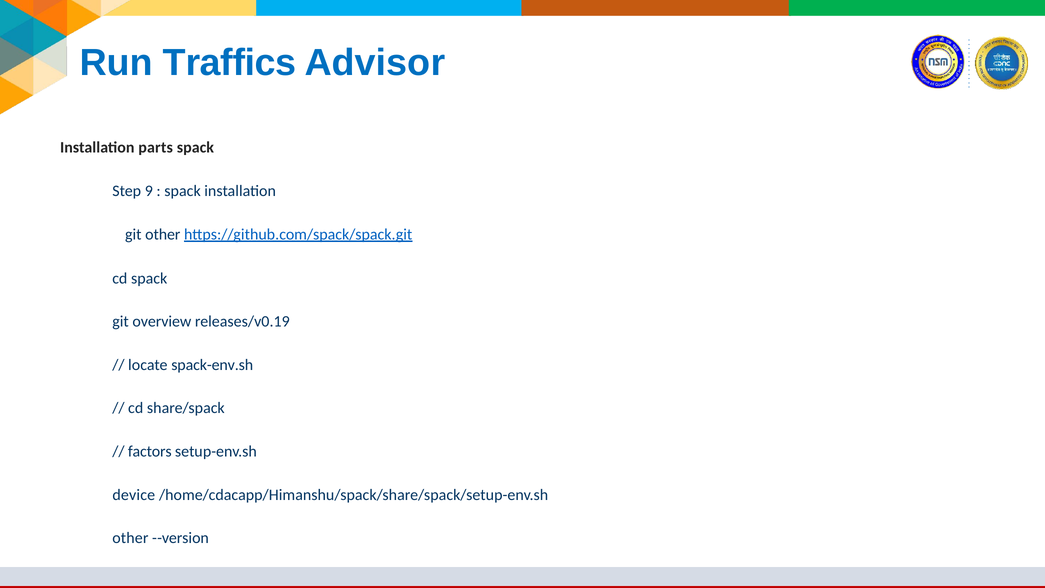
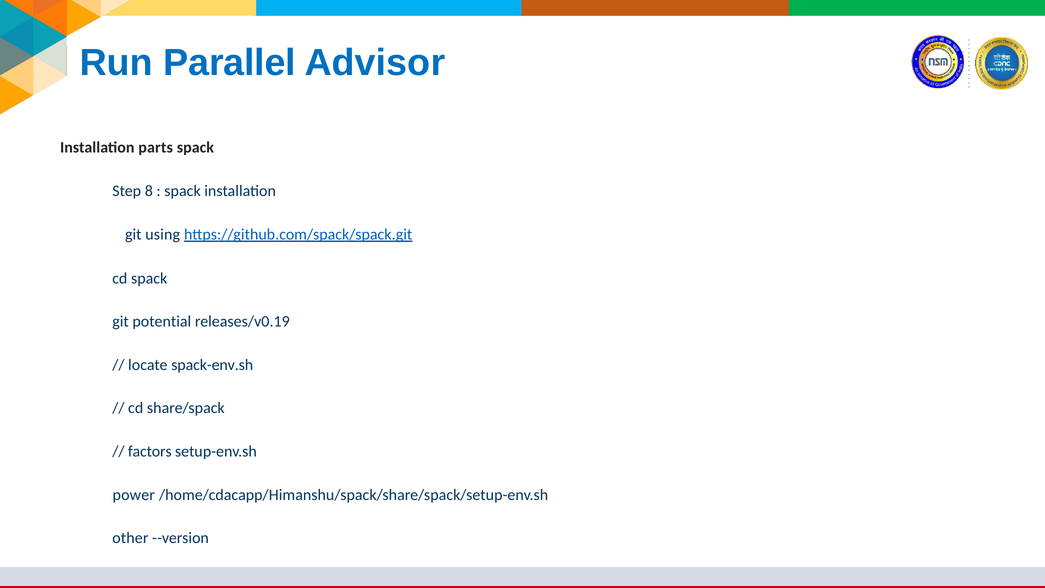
Traffics: Traffics -> Parallel
9: 9 -> 8
git other: other -> using
overview: overview -> potential
device: device -> power
